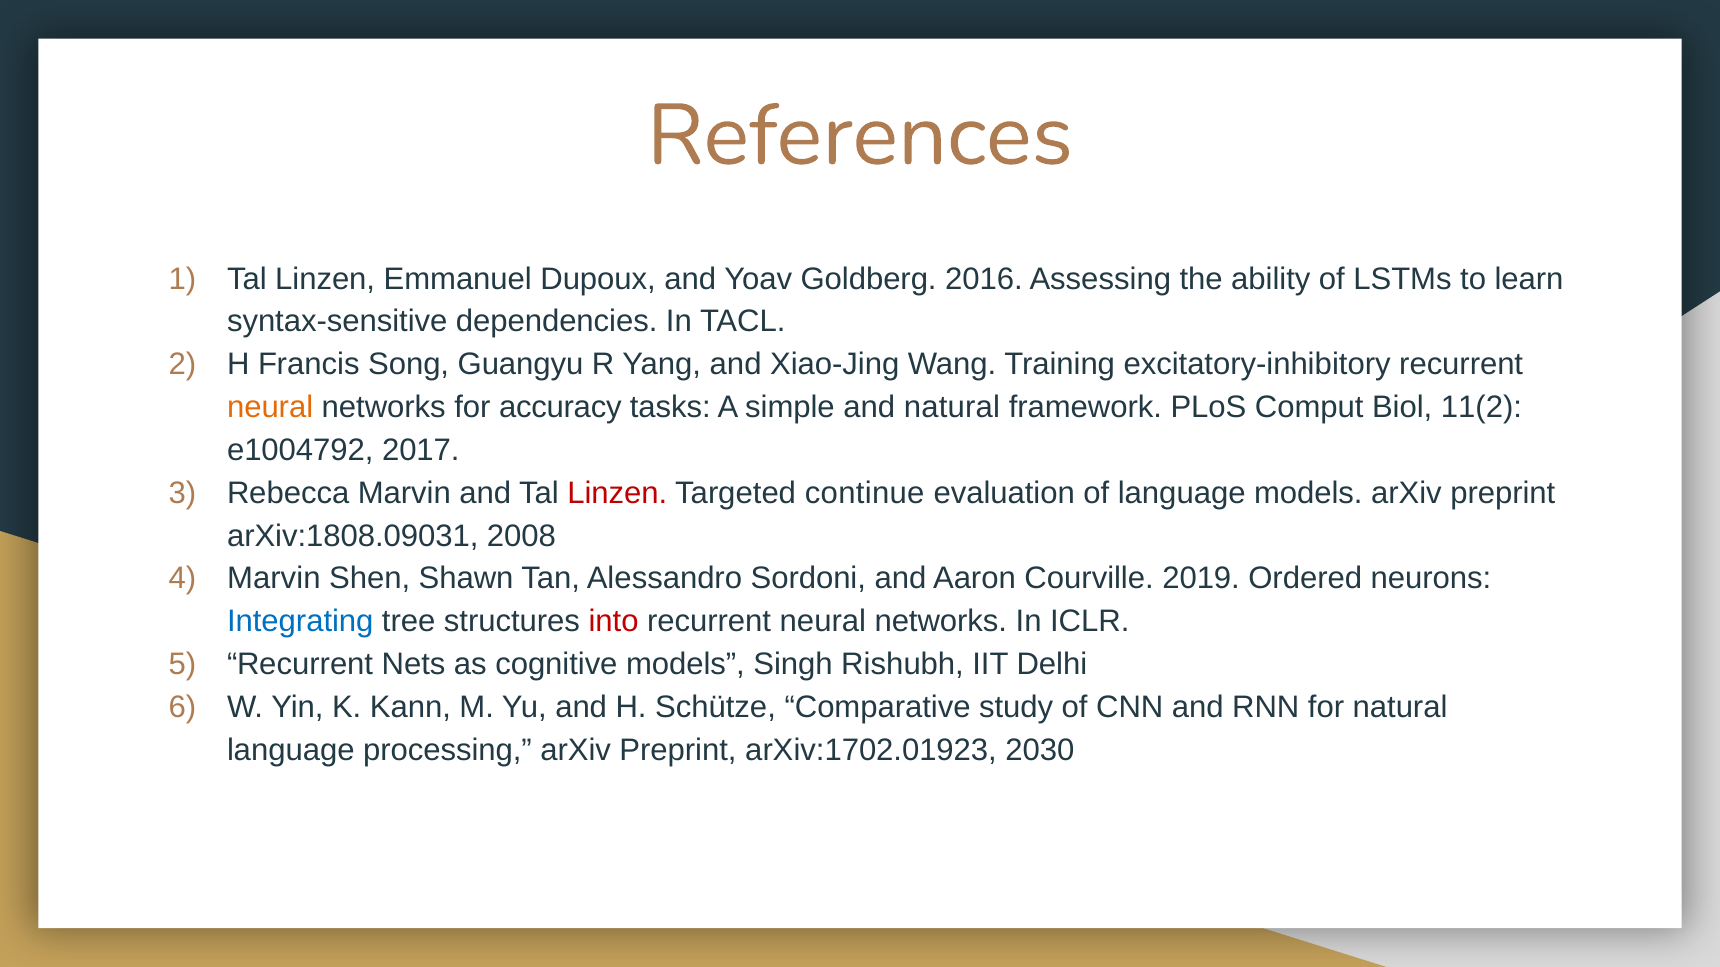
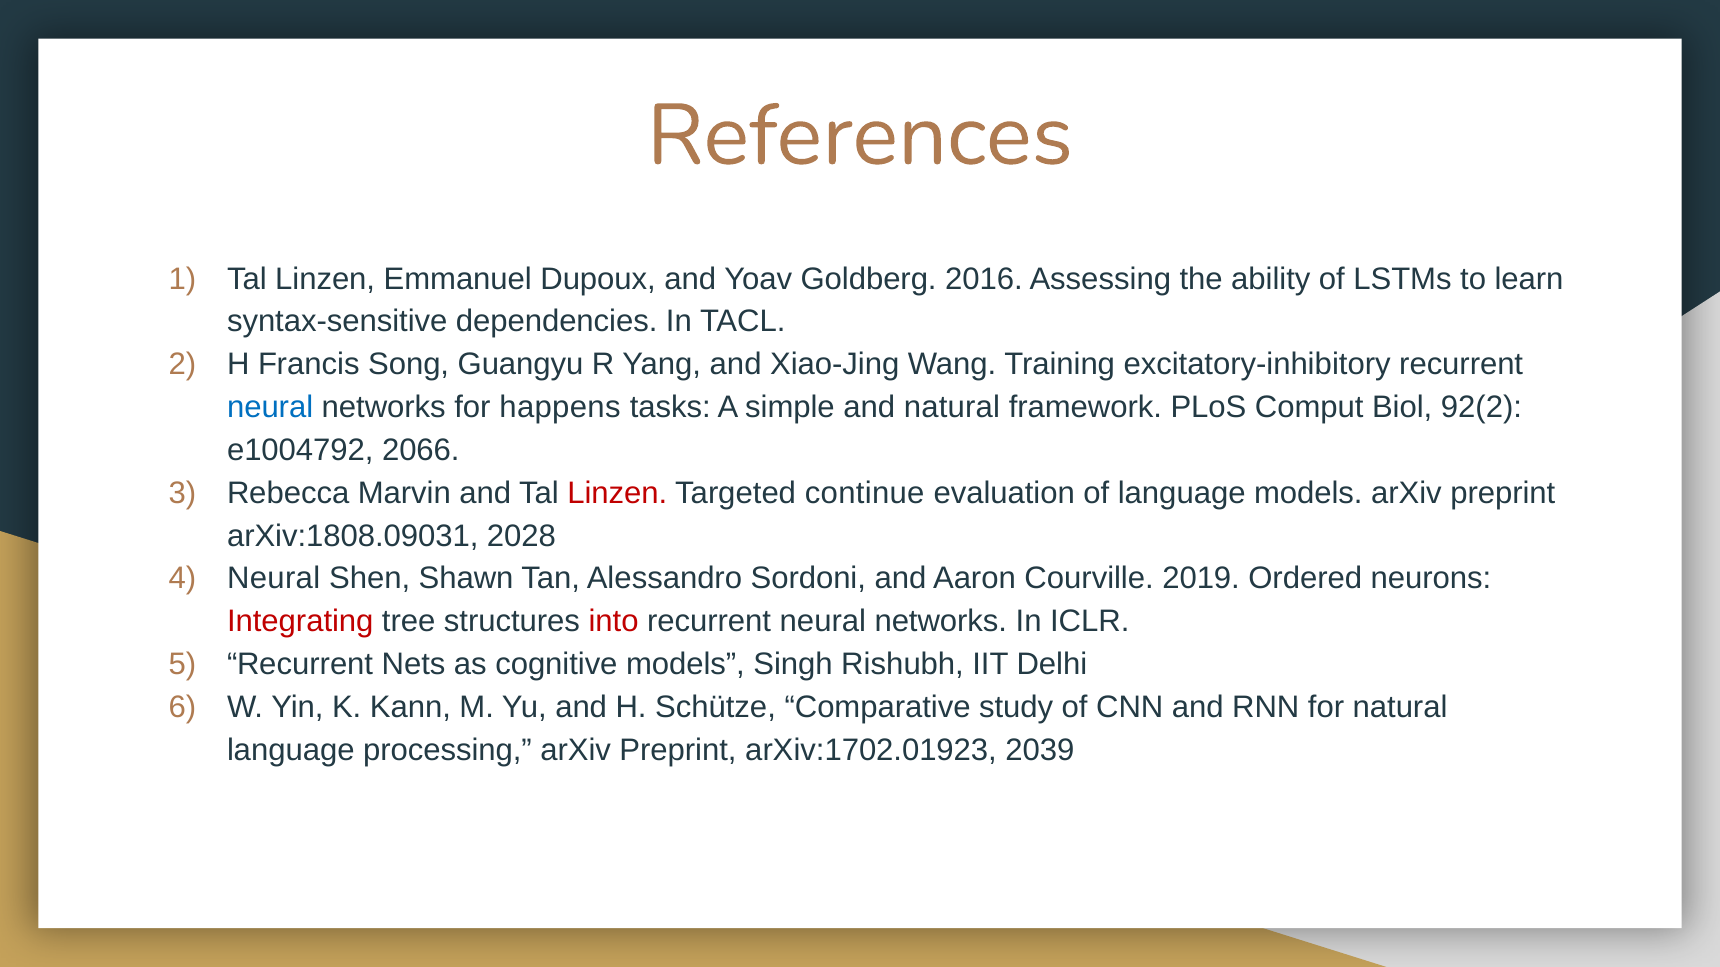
neural at (270, 408) colour: orange -> blue
accuracy: accuracy -> happens
11(2: 11(2 -> 92(2
2017: 2017 -> 2066
2008: 2008 -> 2028
Marvin at (274, 579): Marvin -> Neural
Integrating colour: blue -> red
2030: 2030 -> 2039
